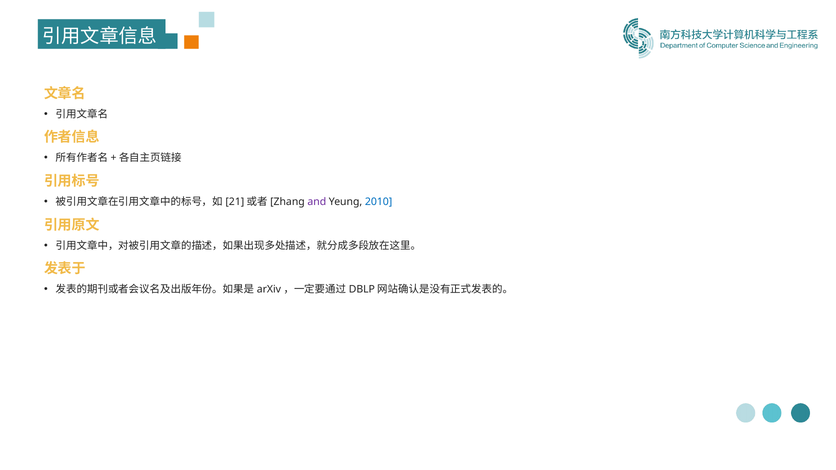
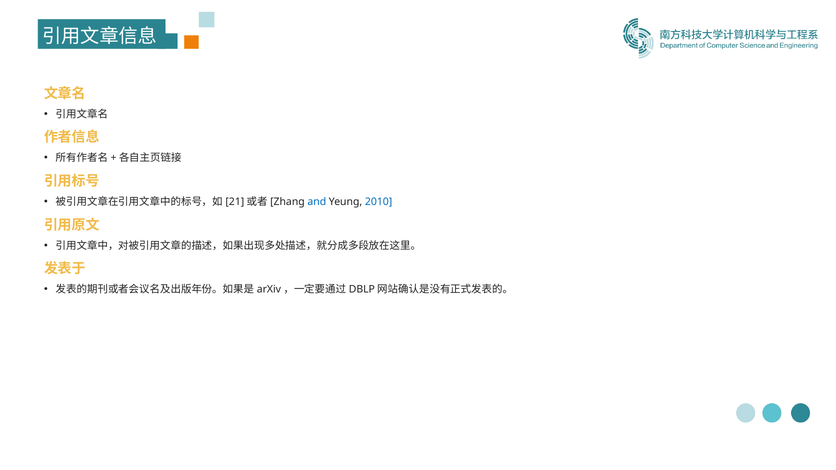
and colour: purple -> blue
